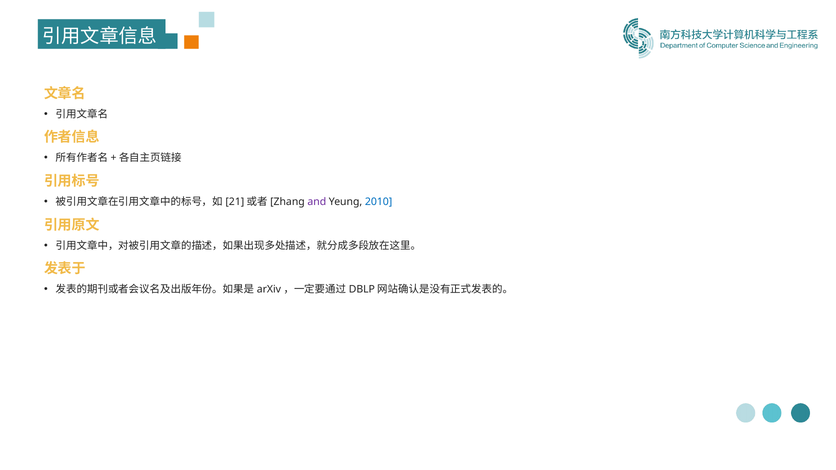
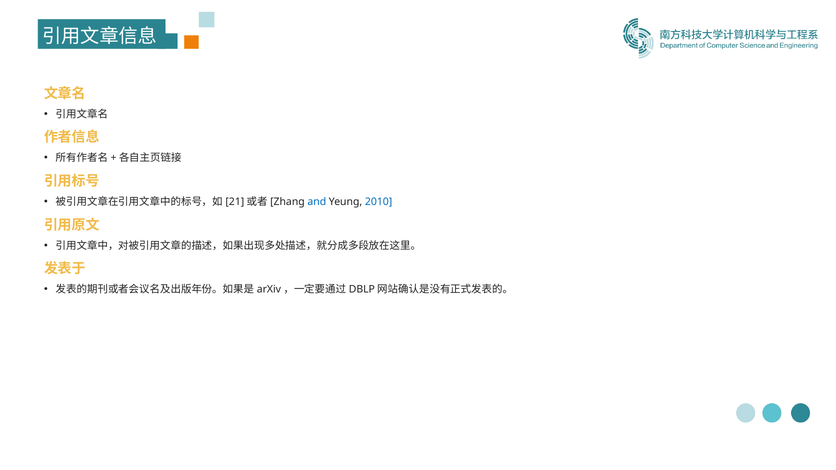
and colour: purple -> blue
